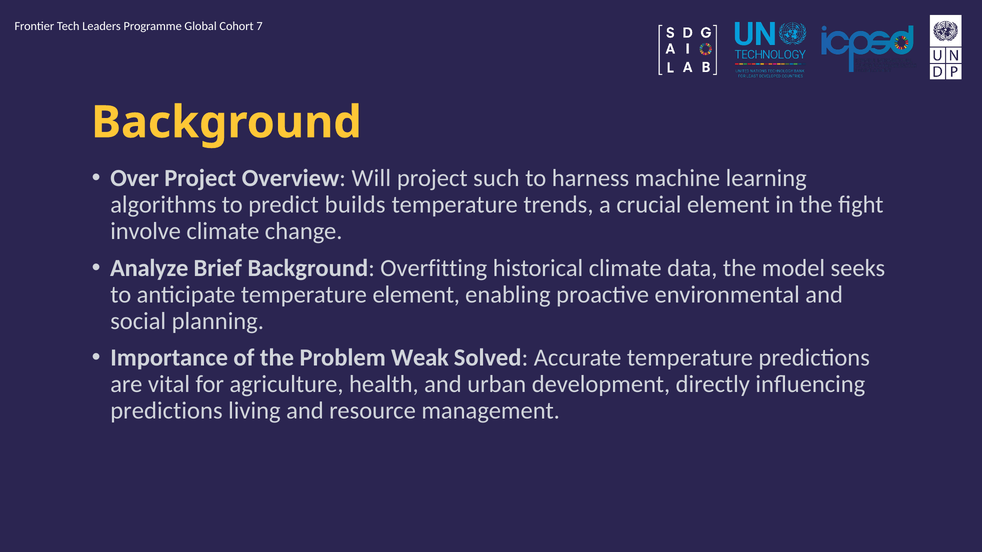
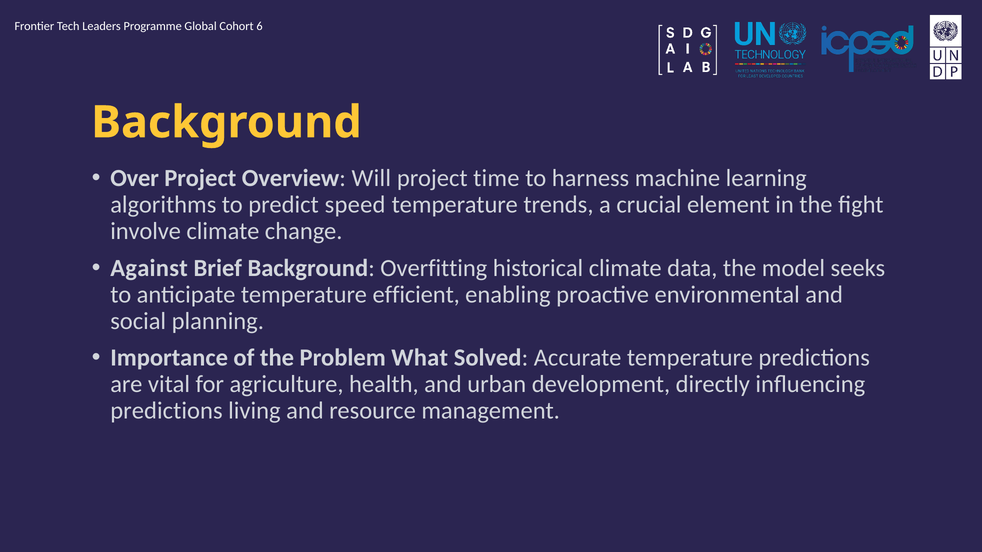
7: 7 -> 6
such: such -> time
builds: builds -> speed
Analyze: Analyze -> Against
temperature element: element -> efficient
Weak: Weak -> What
